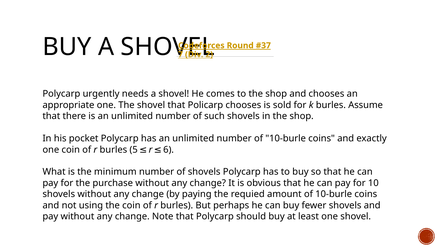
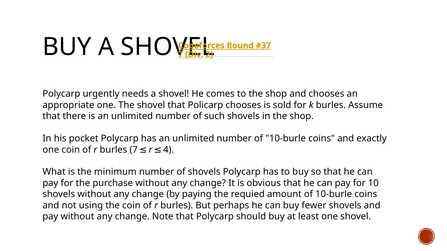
burles 5: 5 -> 7
6: 6 -> 4
